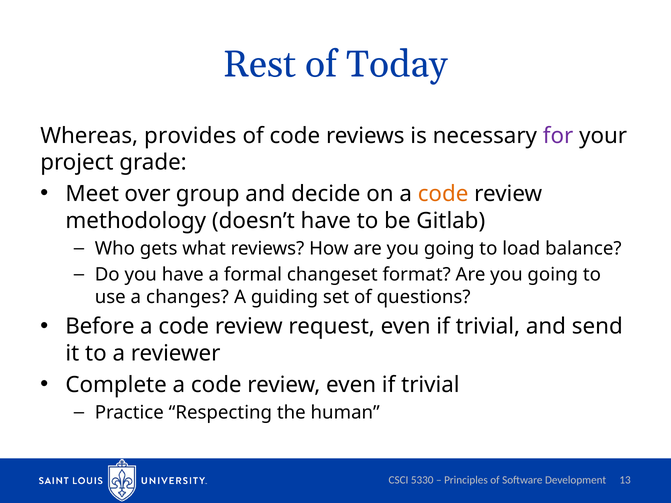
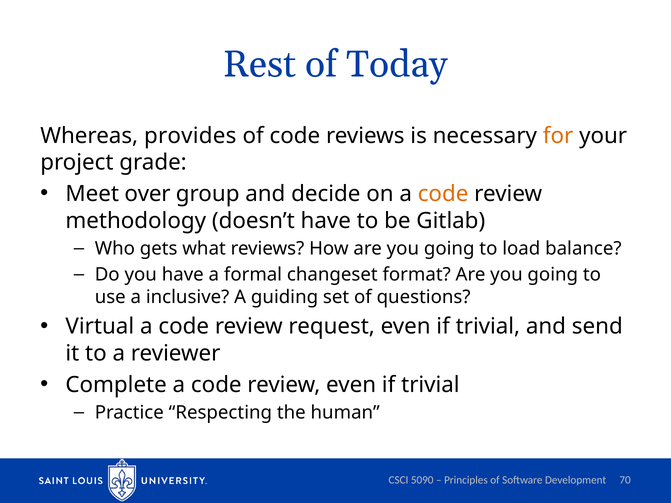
for colour: purple -> orange
changes: changes -> inclusive
Before: Before -> Virtual
5330: 5330 -> 5090
13: 13 -> 70
